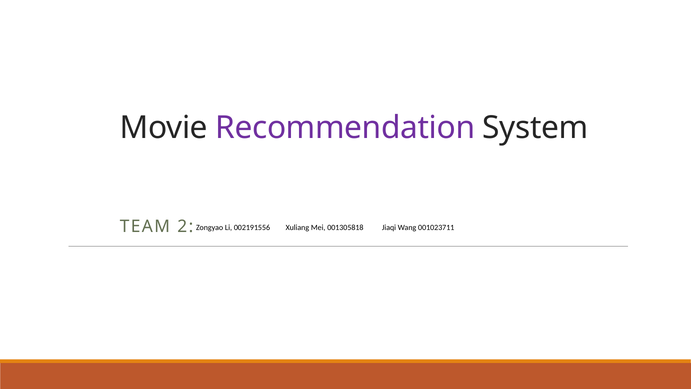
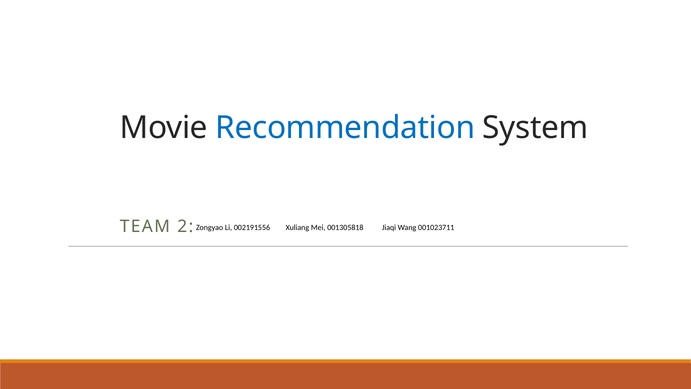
Recommendation colour: purple -> blue
